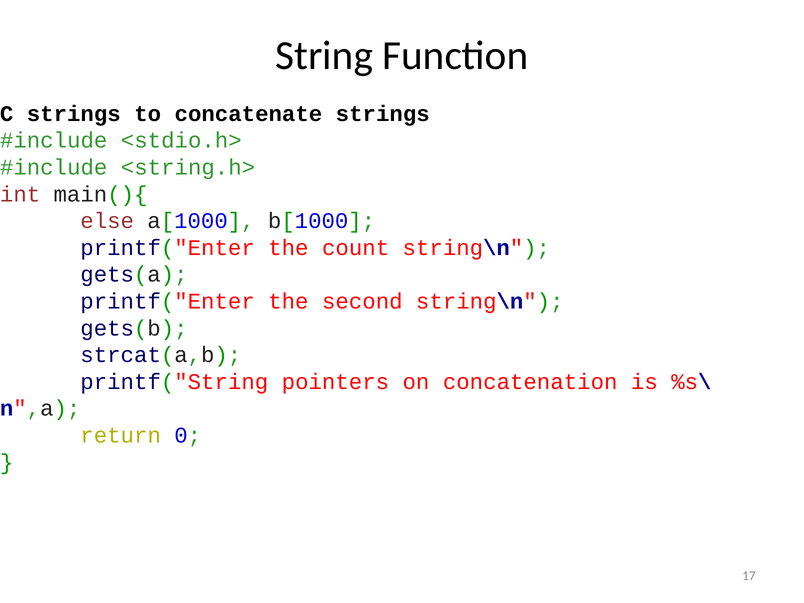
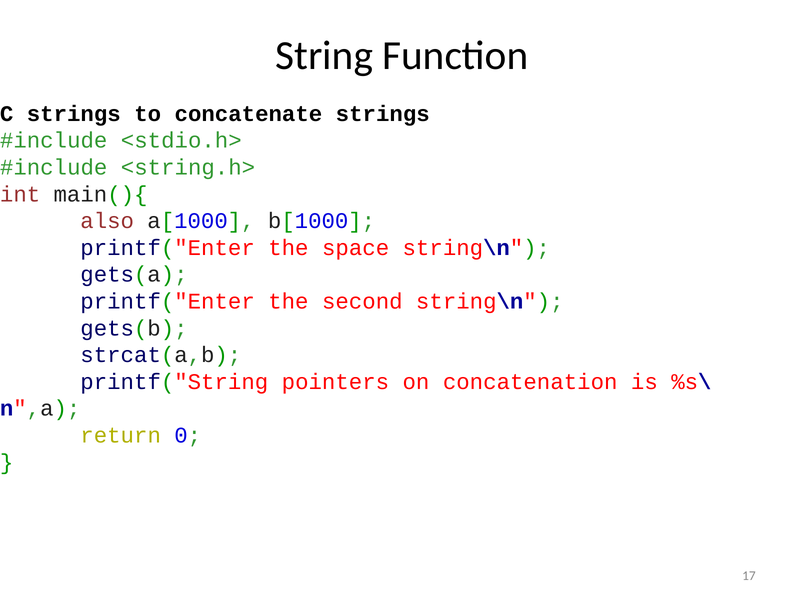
else: else -> also
count: count -> space
